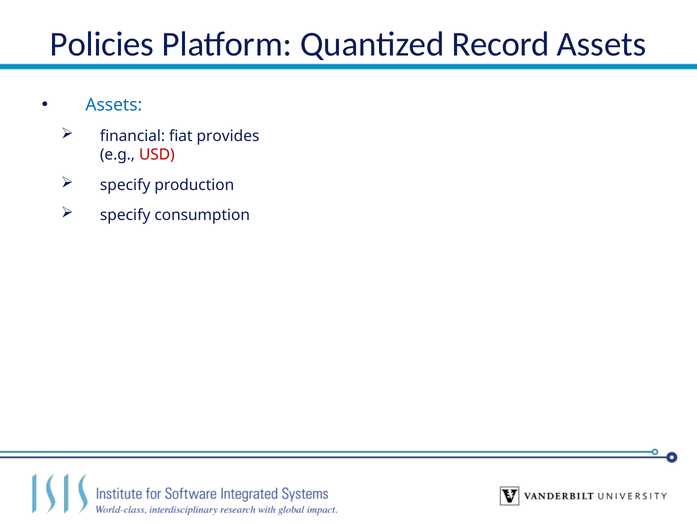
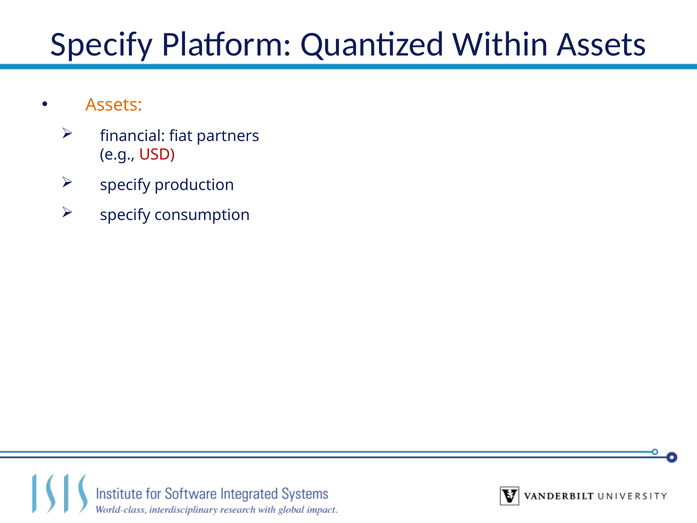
Policies at (102, 44): Policies -> Specify
Record: Record -> Within
Assets at (114, 105) colour: blue -> orange
provides: provides -> partners
